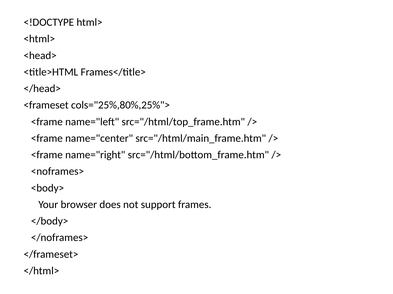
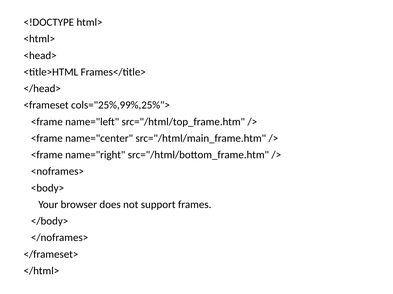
cols="25%,80%,25%">: cols="25%,80%,25%"> -> cols="25%,99%,25%">
